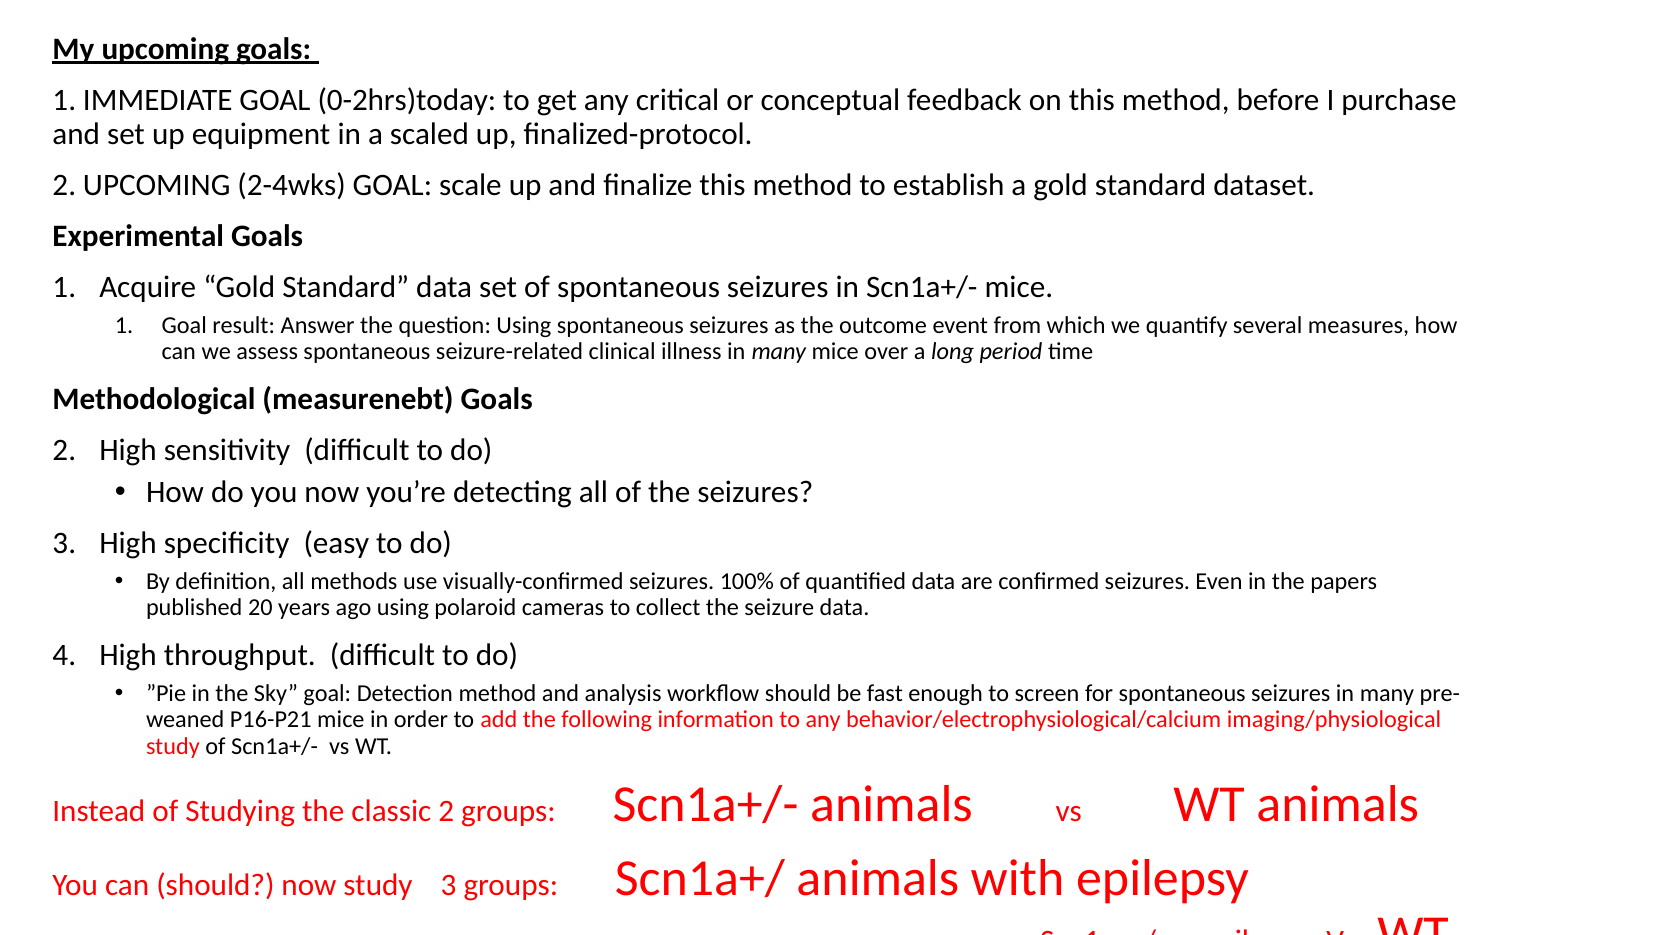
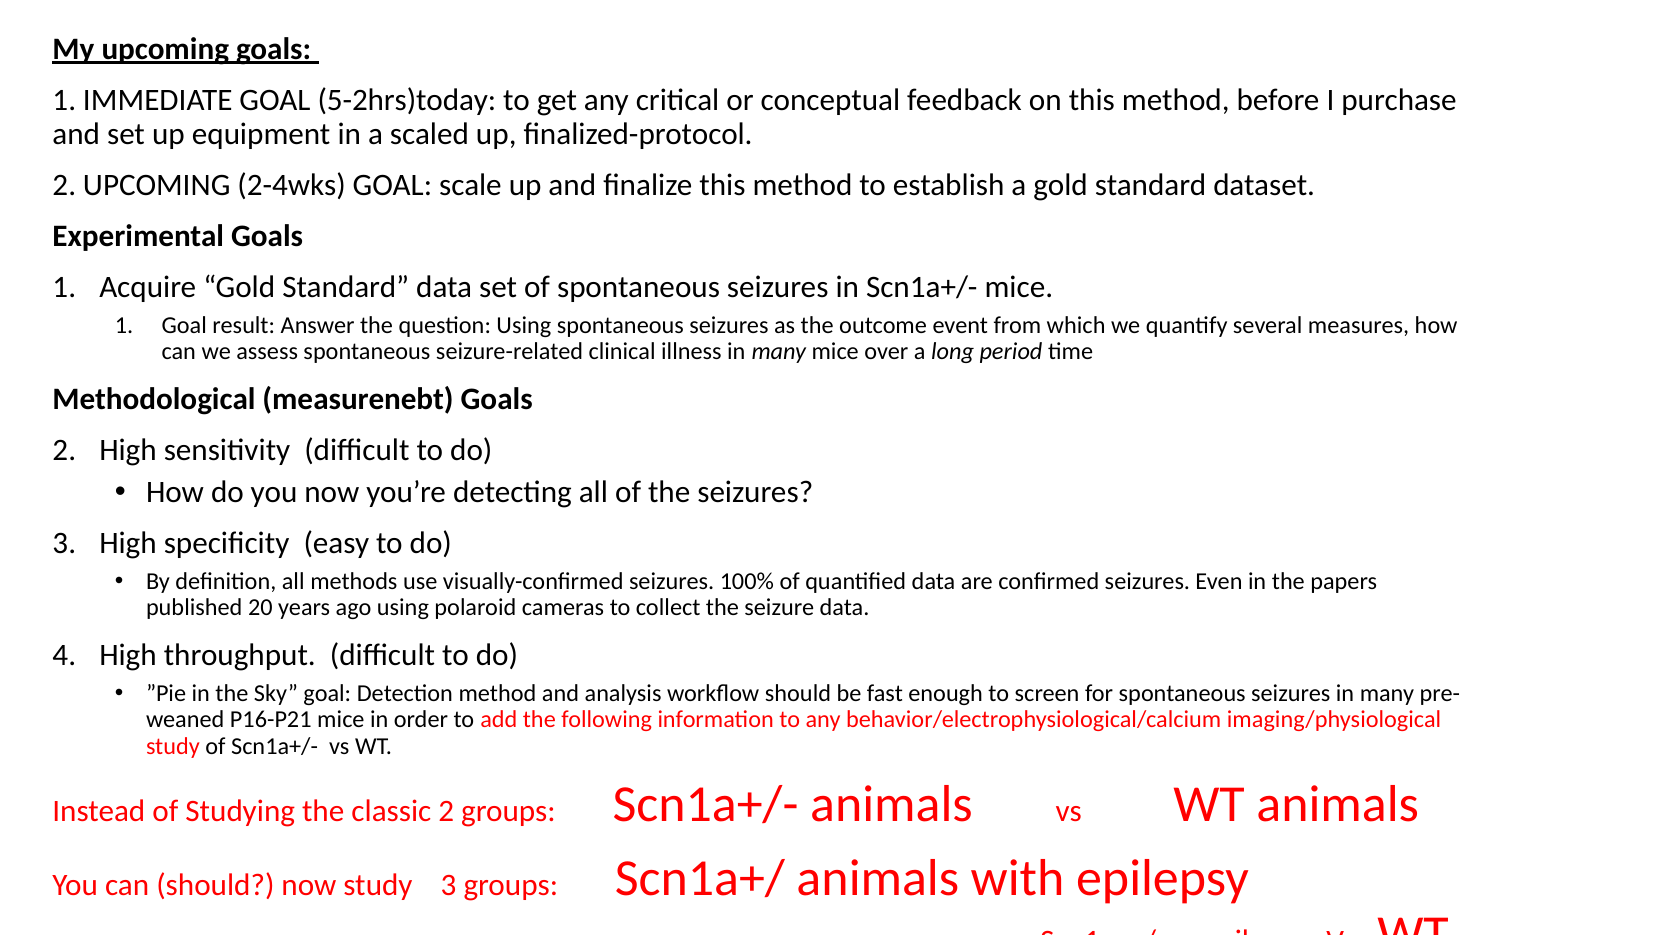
0-2hrs)today: 0-2hrs)today -> 5-2hrs)today
